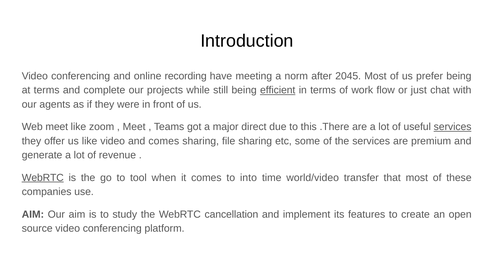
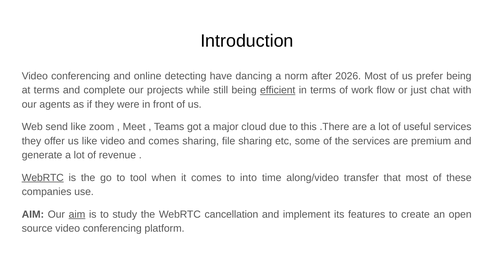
recording: recording -> detecting
meeting: meeting -> dancing
2045: 2045 -> 2026
Web meet: meet -> send
direct: direct -> cloud
services at (453, 127) underline: present -> none
world/video: world/video -> along/video
aim at (77, 214) underline: none -> present
